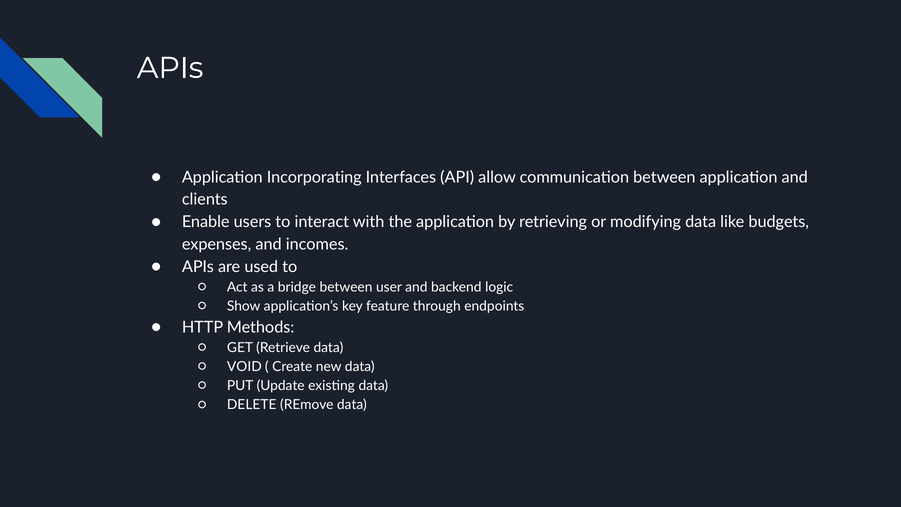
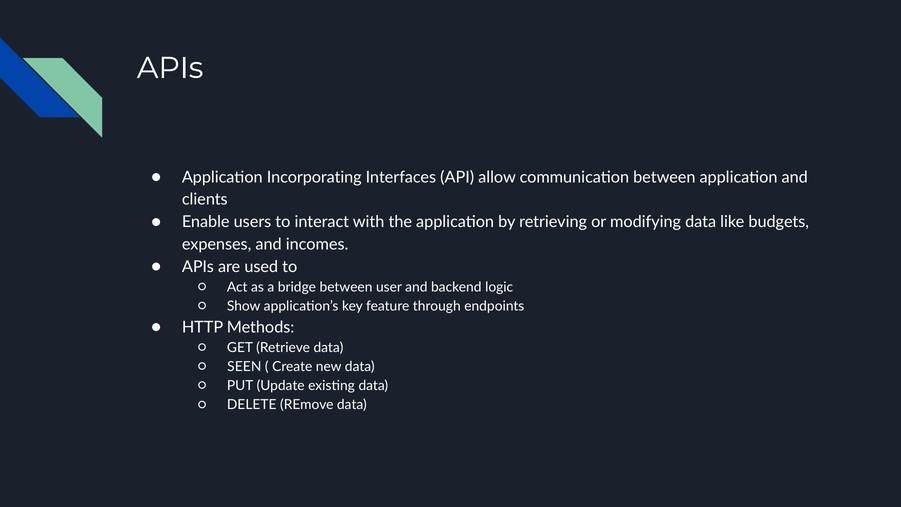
VOID: VOID -> SEEN
